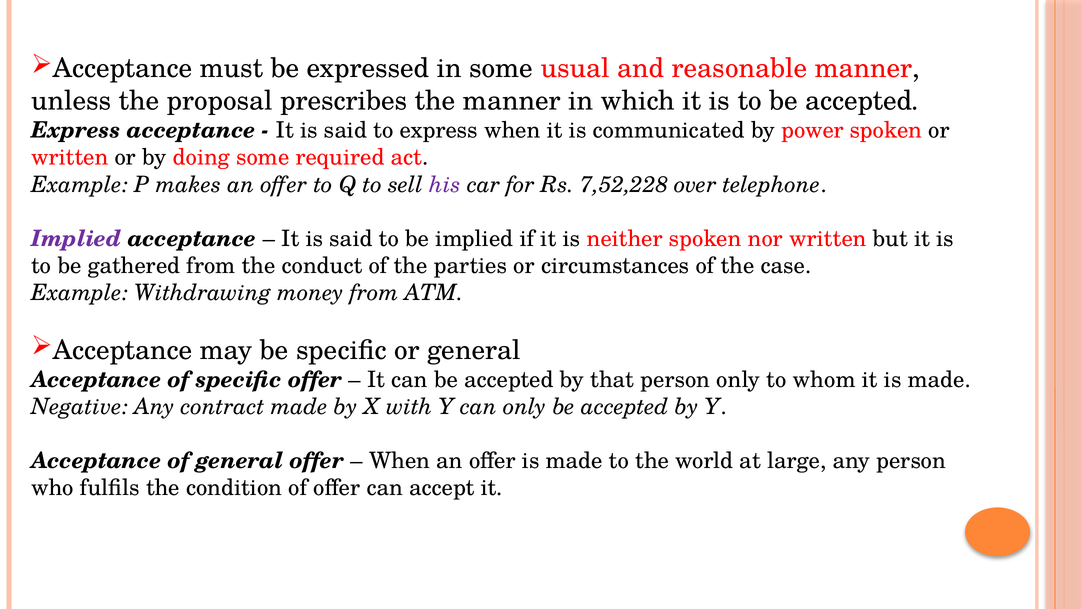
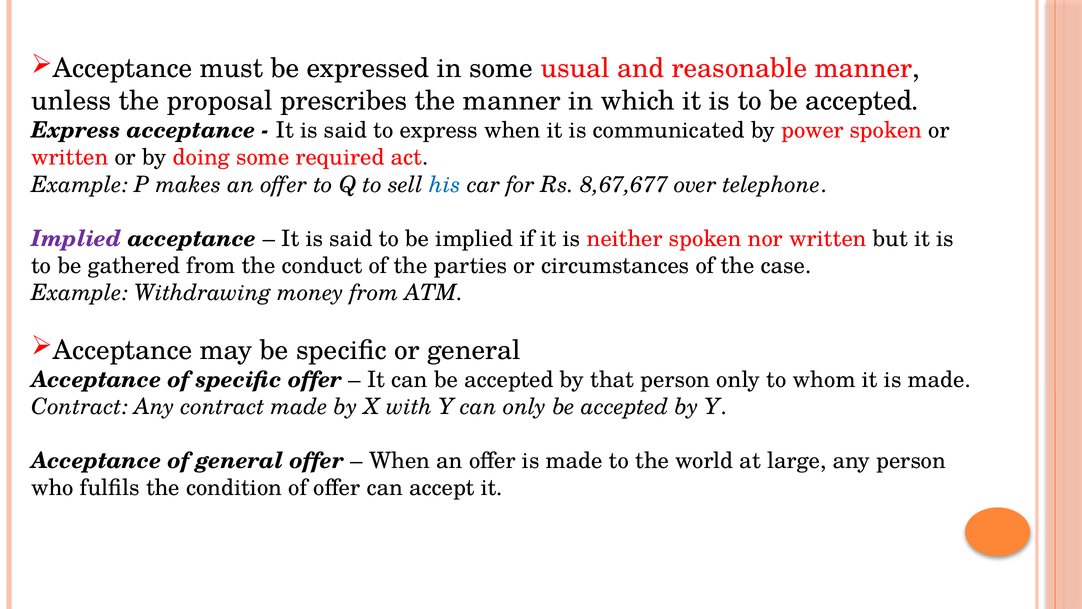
his colour: purple -> blue
7,52,228: 7,52,228 -> 8,67,677
Negative at (80, 406): Negative -> Contract
